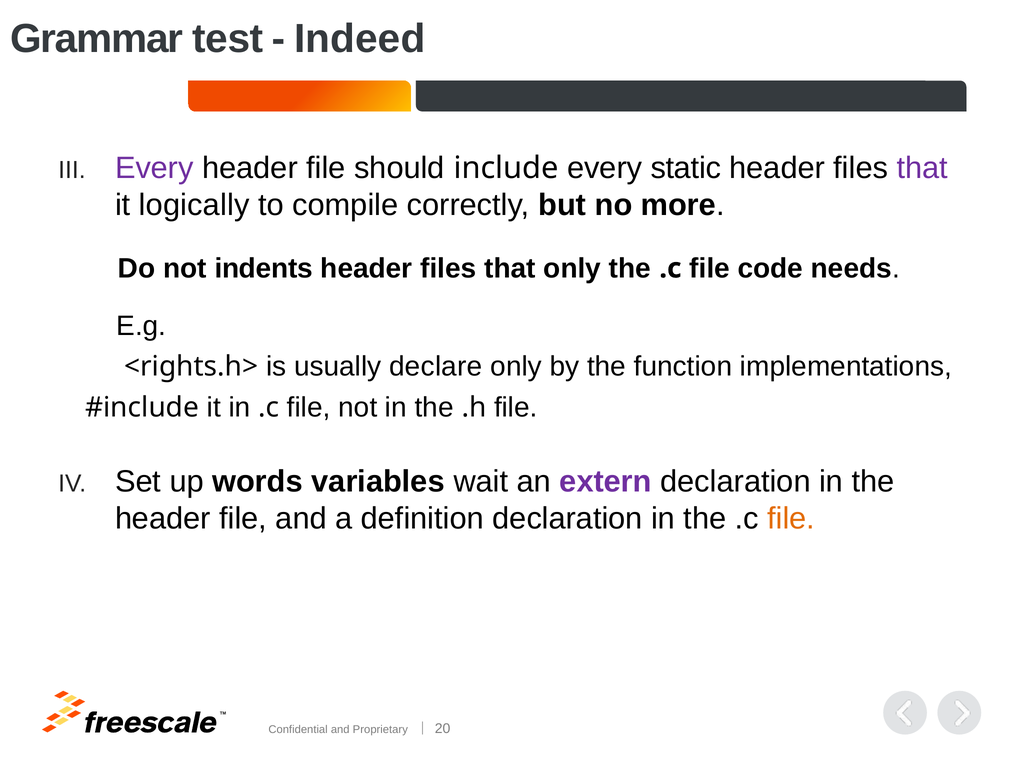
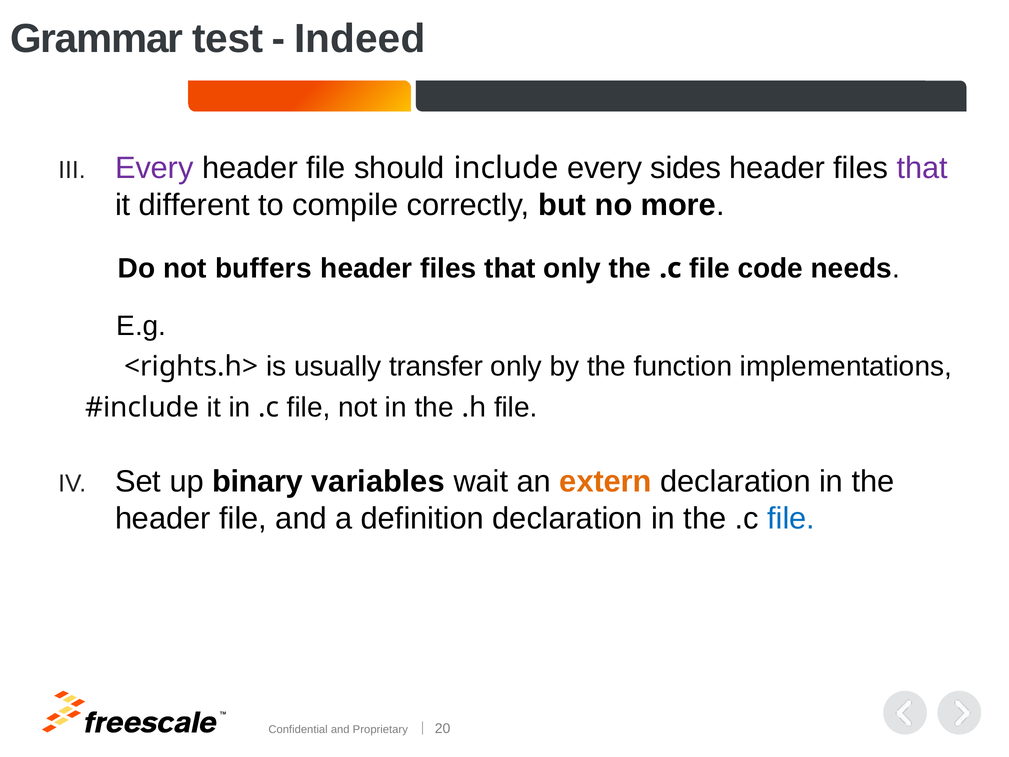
static: static -> sides
logically: logically -> different
indents: indents -> buffers
declare: declare -> transfer
words: words -> binary
extern colour: purple -> orange
file at (791, 518) colour: orange -> blue
